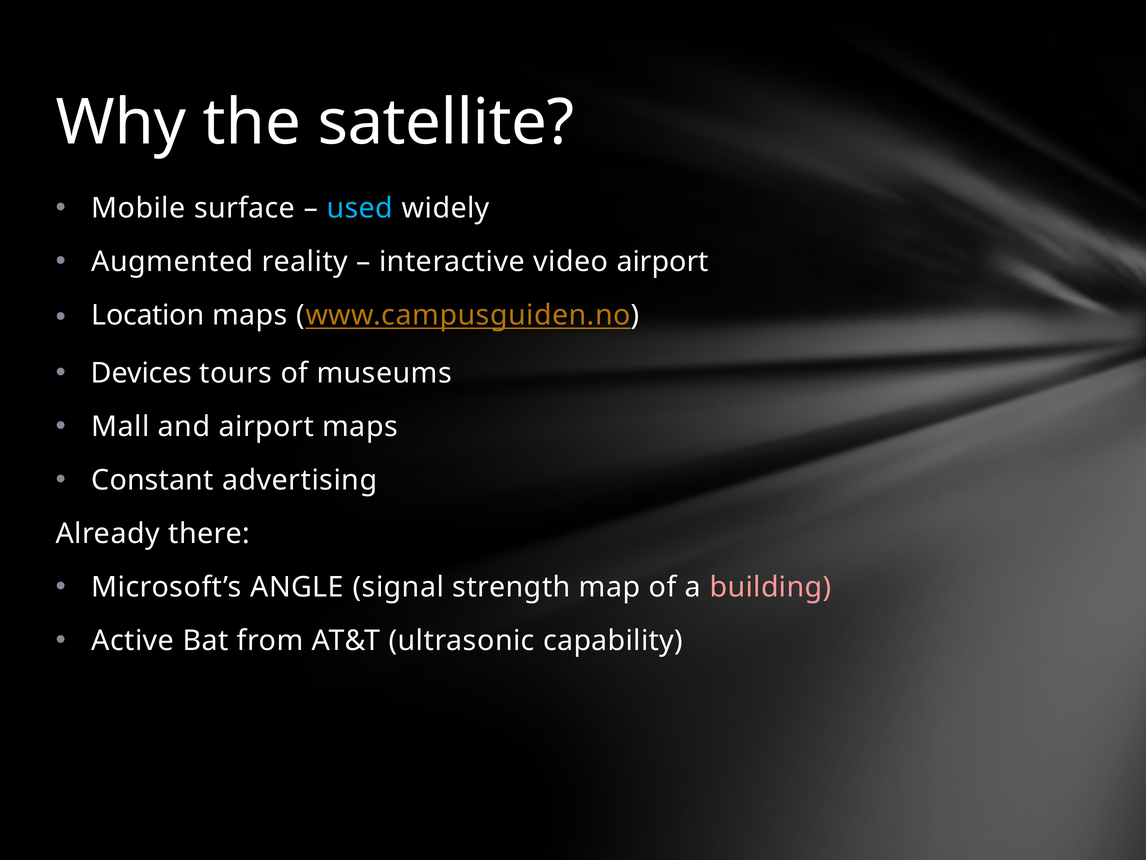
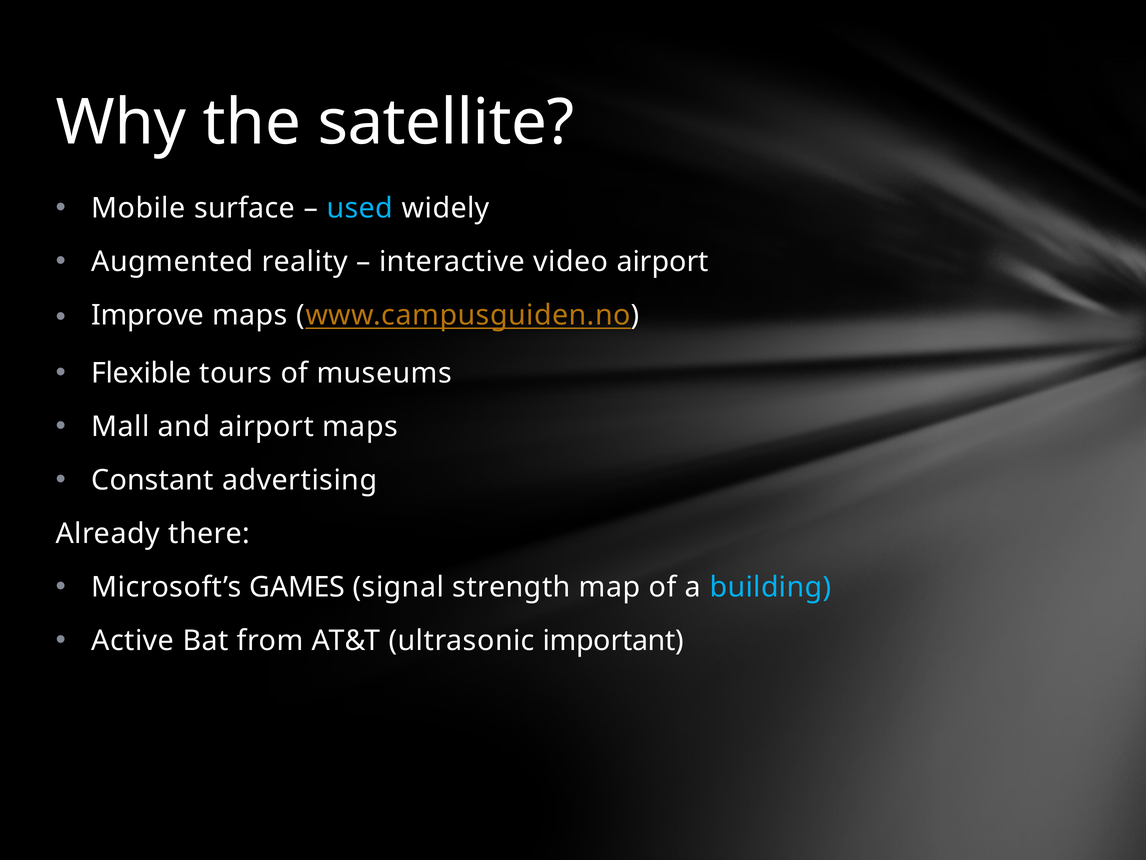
Location: Location -> Improve
Devices: Devices -> Flexible
ANGLE: ANGLE -> GAMES
building colour: pink -> light blue
capability: capability -> important
